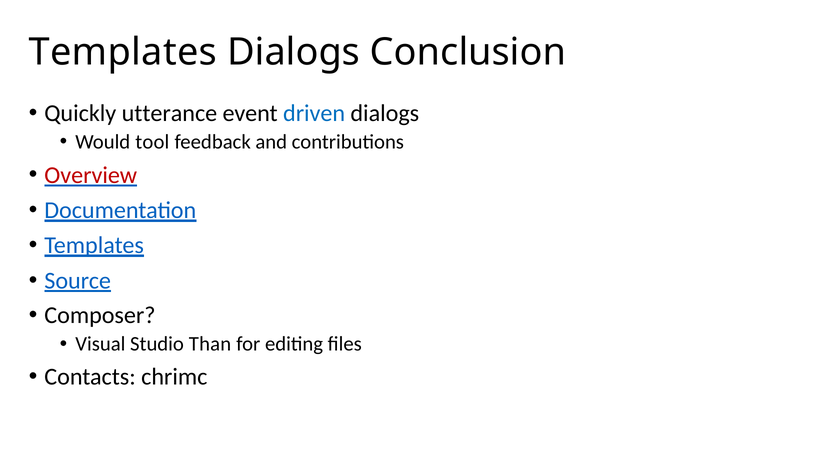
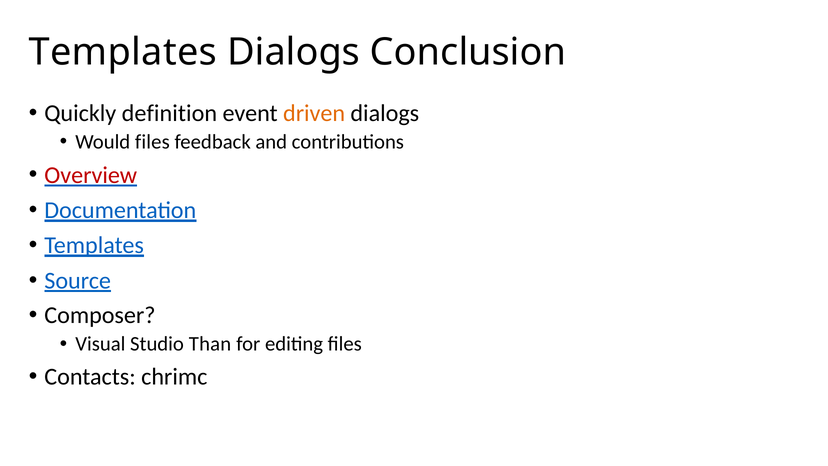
utterance: utterance -> definition
driven colour: blue -> orange
Would tool: tool -> files
